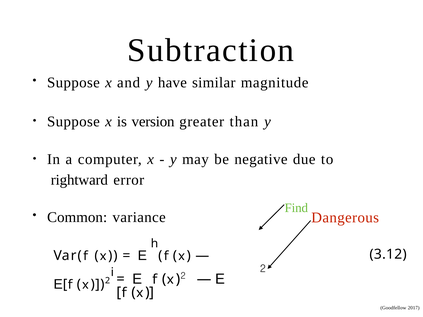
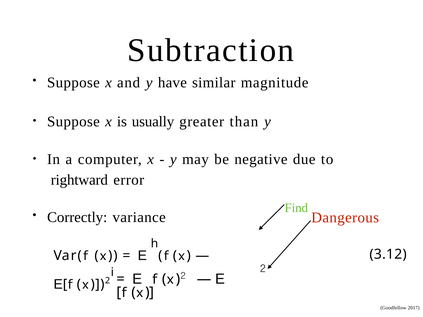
version: version -> usually
Common: Common -> Correctly
